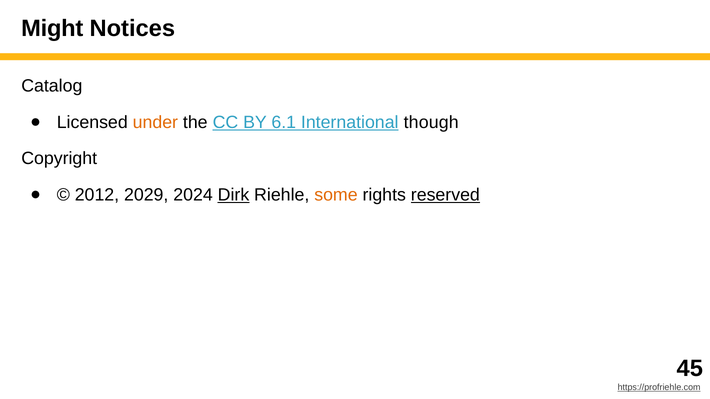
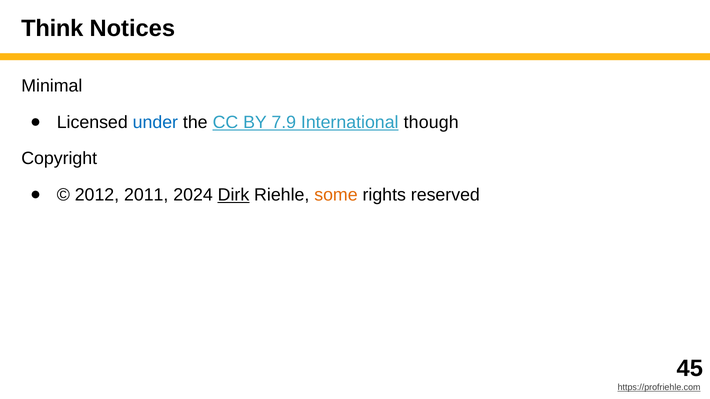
Might: Might -> Think
Catalog: Catalog -> Minimal
under colour: orange -> blue
6.1: 6.1 -> 7.9
2029: 2029 -> 2011
reserved underline: present -> none
